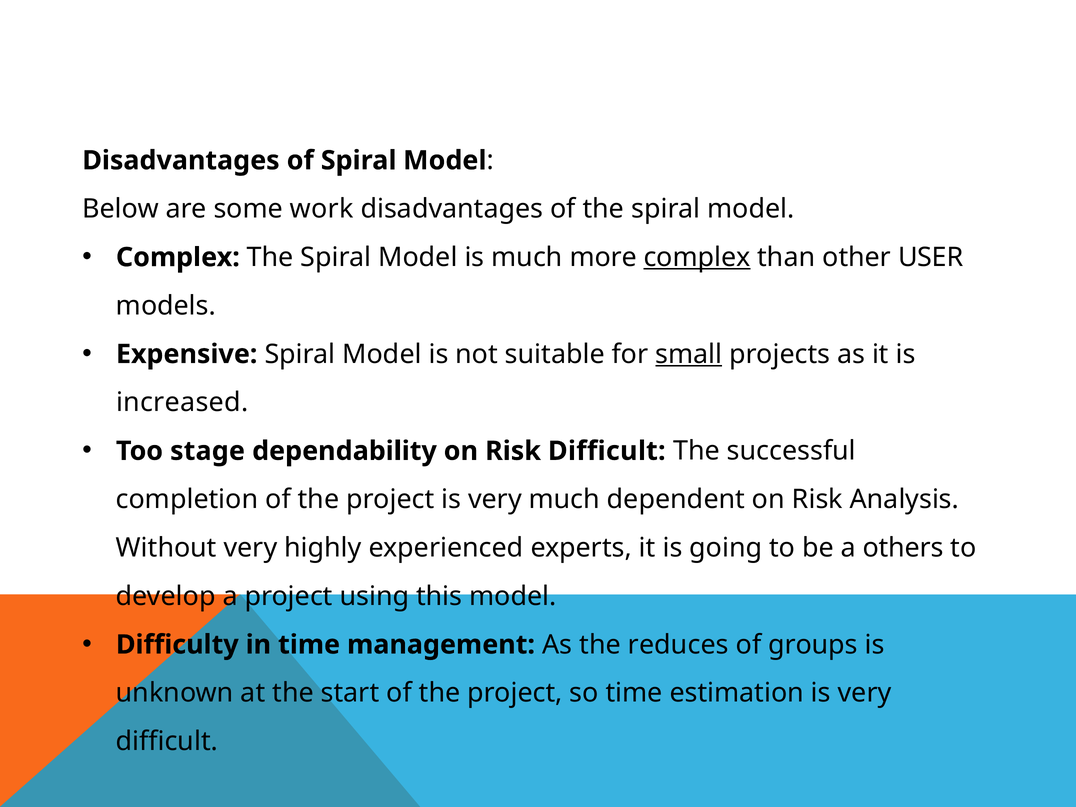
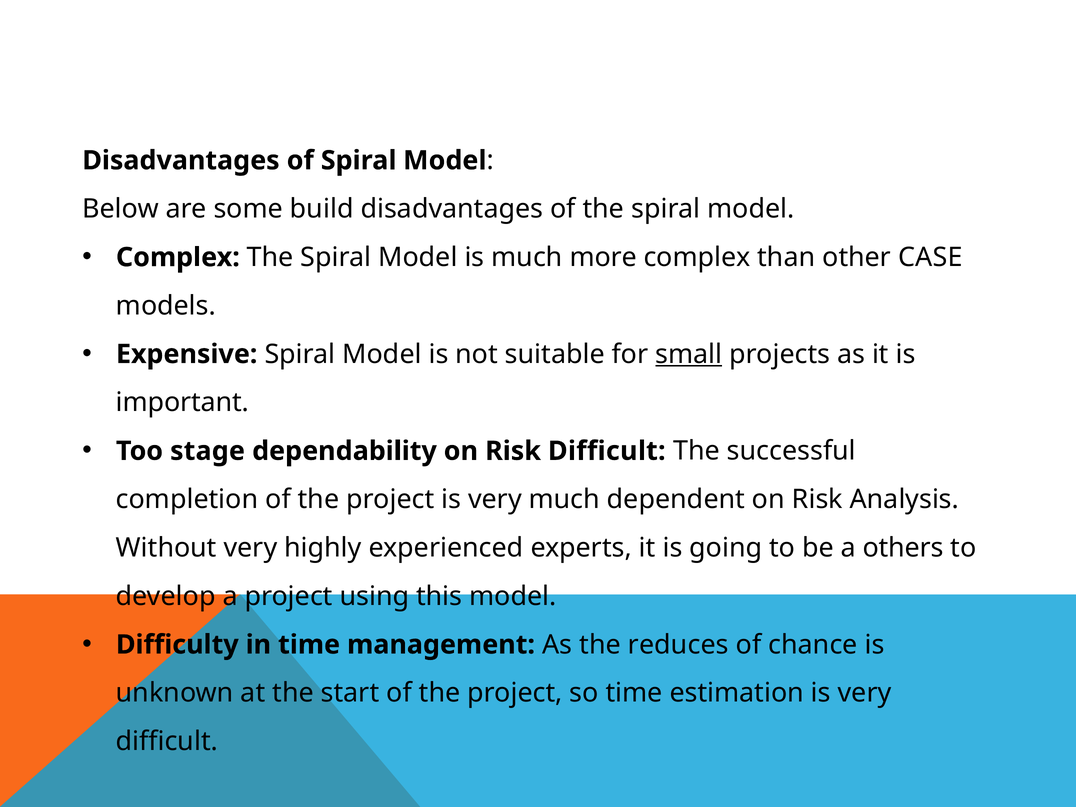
work: work -> build
complex at (697, 257) underline: present -> none
USER: USER -> CASE
increased: increased -> important
groups: groups -> chance
